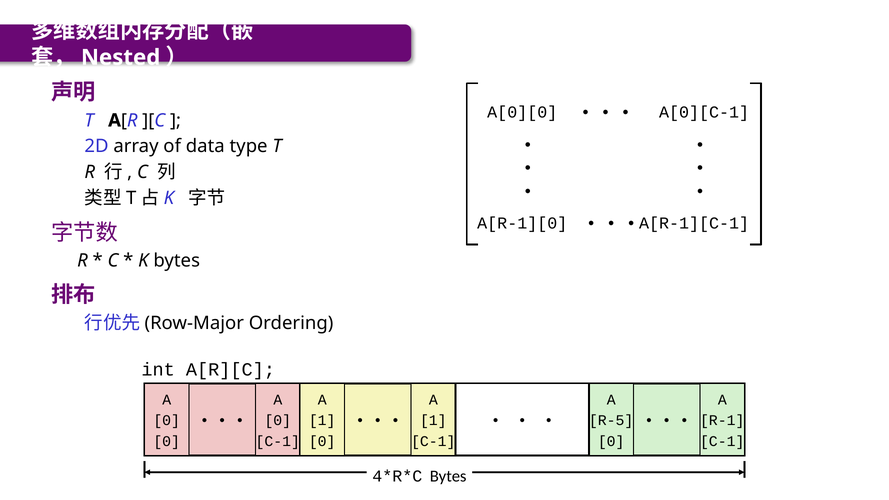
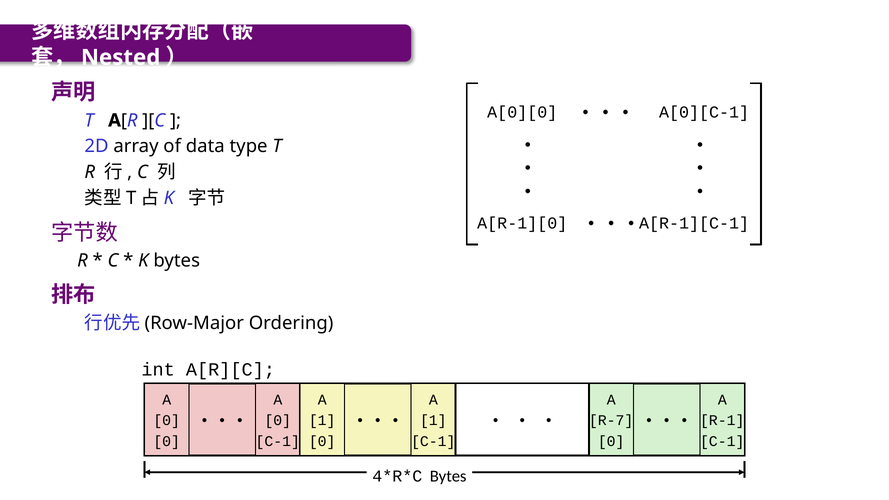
R-5: R-5 -> R-7
